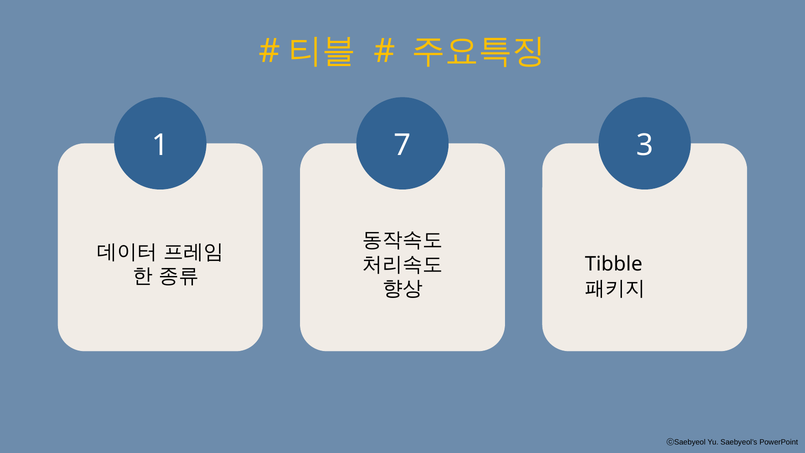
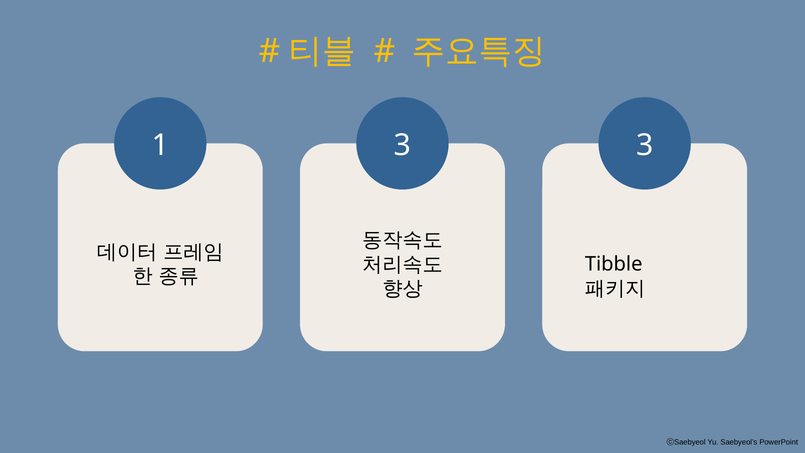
1 7: 7 -> 3
